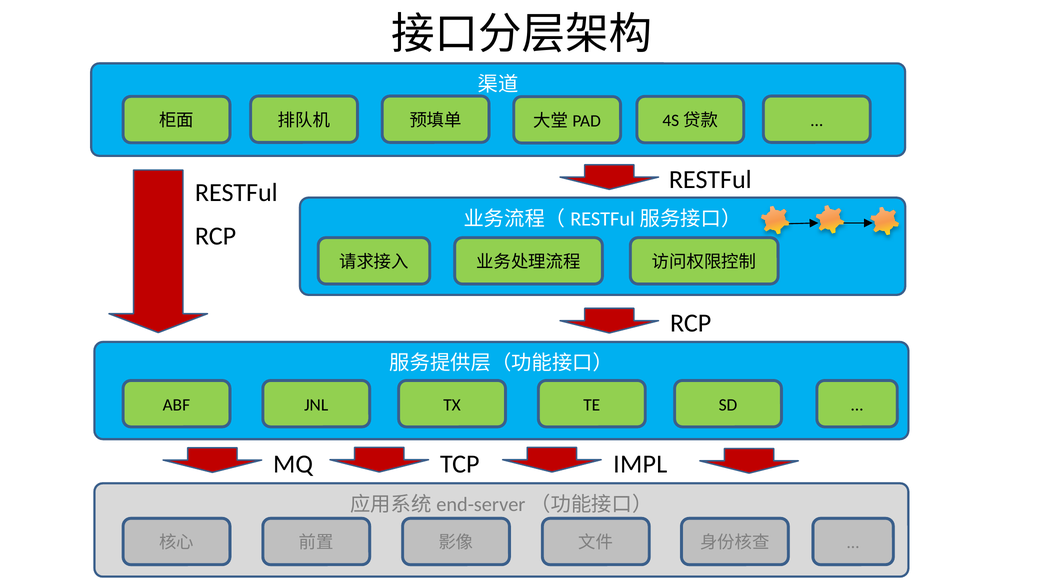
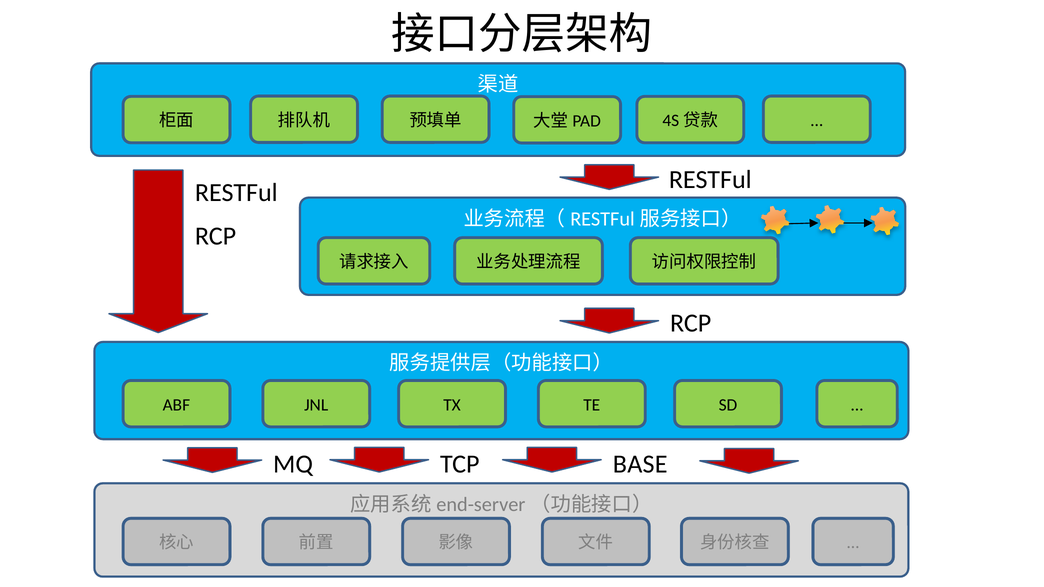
IMPL: IMPL -> BASE
